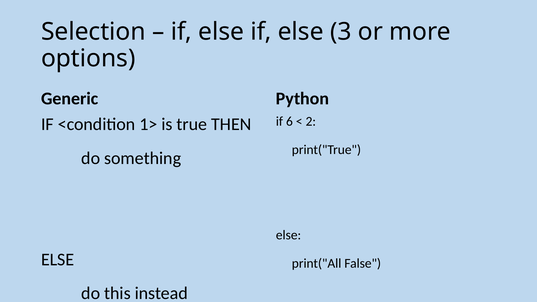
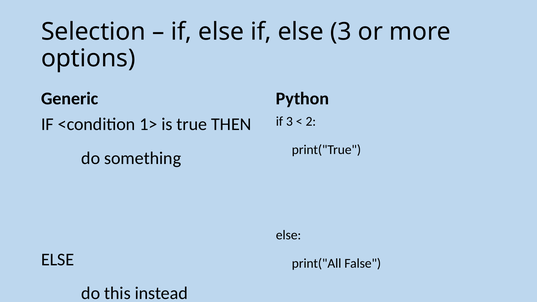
if 6: 6 -> 3
